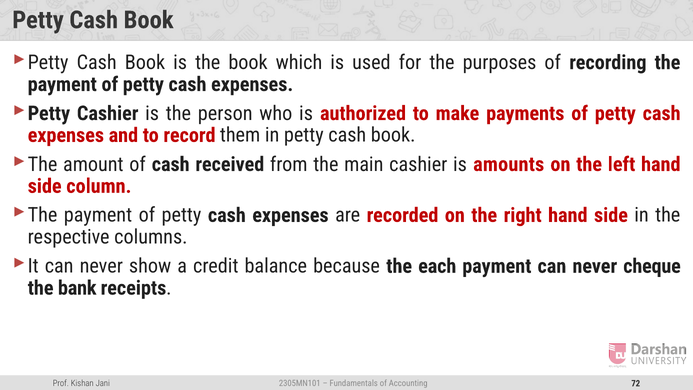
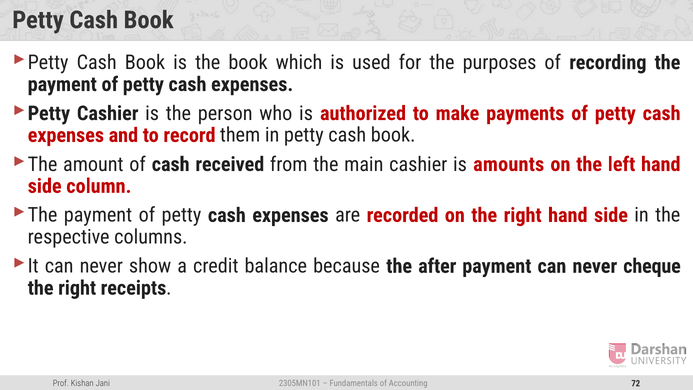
each: each -> after
bank at (77, 288): bank -> right
